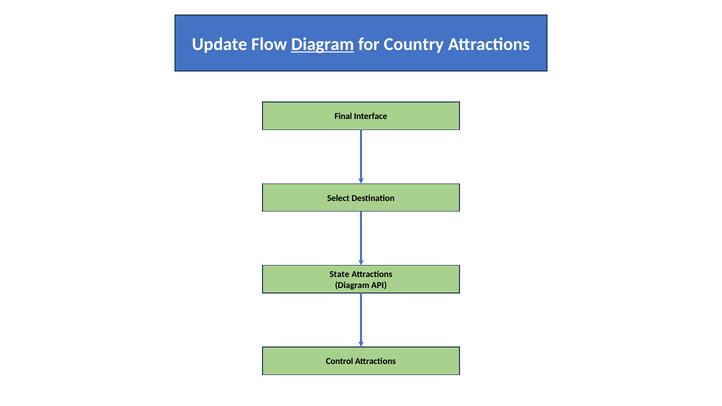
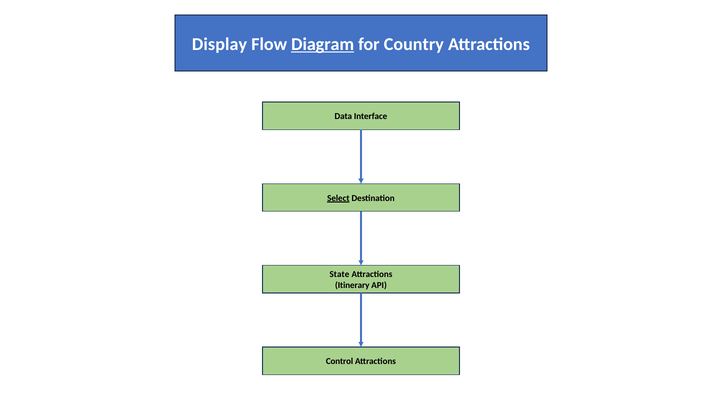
Update: Update -> Display
Final: Final -> Data
Select underline: none -> present
Diagram at (352, 285): Diagram -> Itinerary
